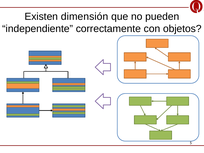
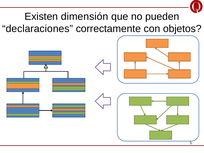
independiente: independiente -> declaraciones
